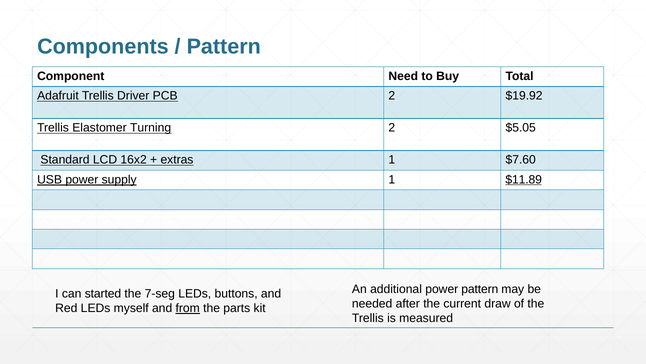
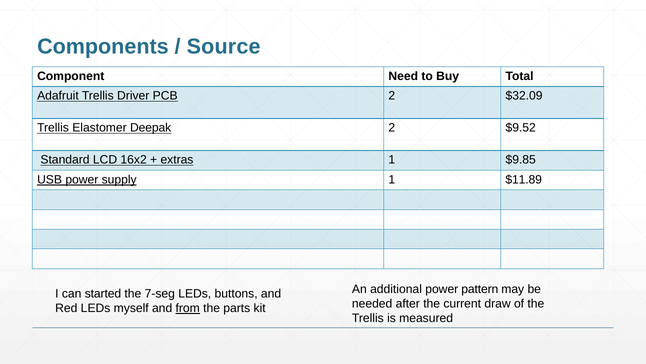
Pattern at (224, 46): Pattern -> Source
$19.92: $19.92 -> $32.09
Turning: Turning -> Deepak
$5.05: $5.05 -> $9.52
$7.60: $7.60 -> $9.85
$11.89 underline: present -> none
